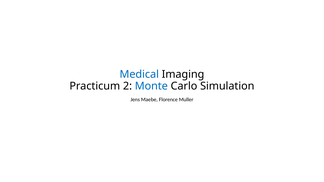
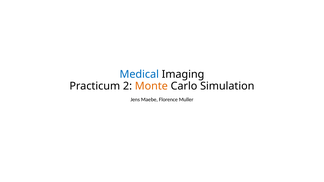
Monte colour: blue -> orange
